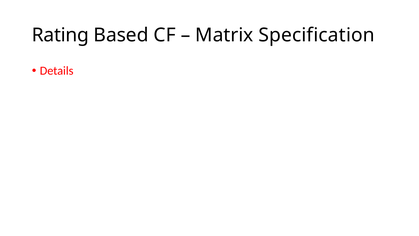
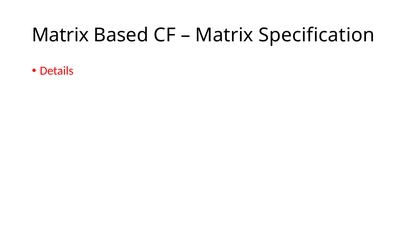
Rating at (60, 35): Rating -> Matrix
